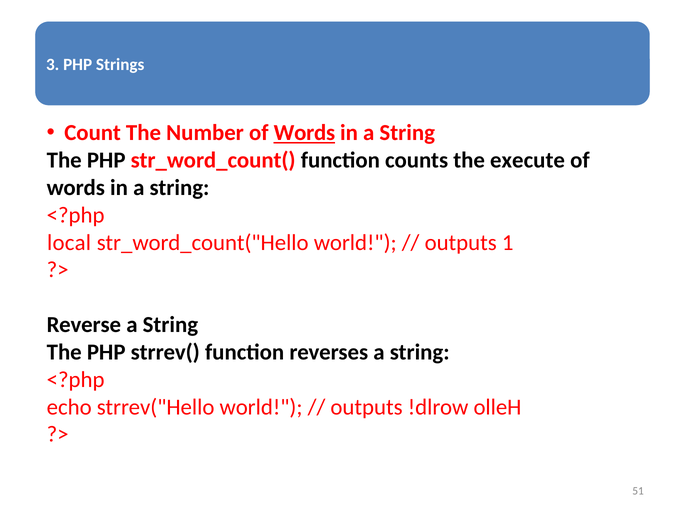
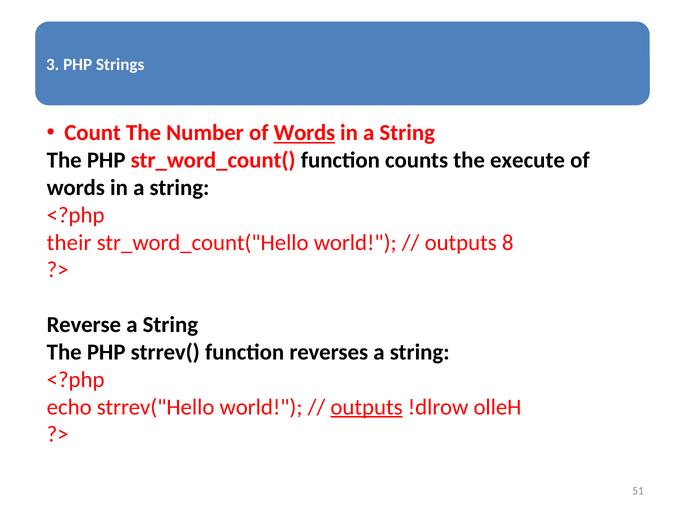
local: local -> their
1: 1 -> 8
outputs at (367, 407) underline: none -> present
